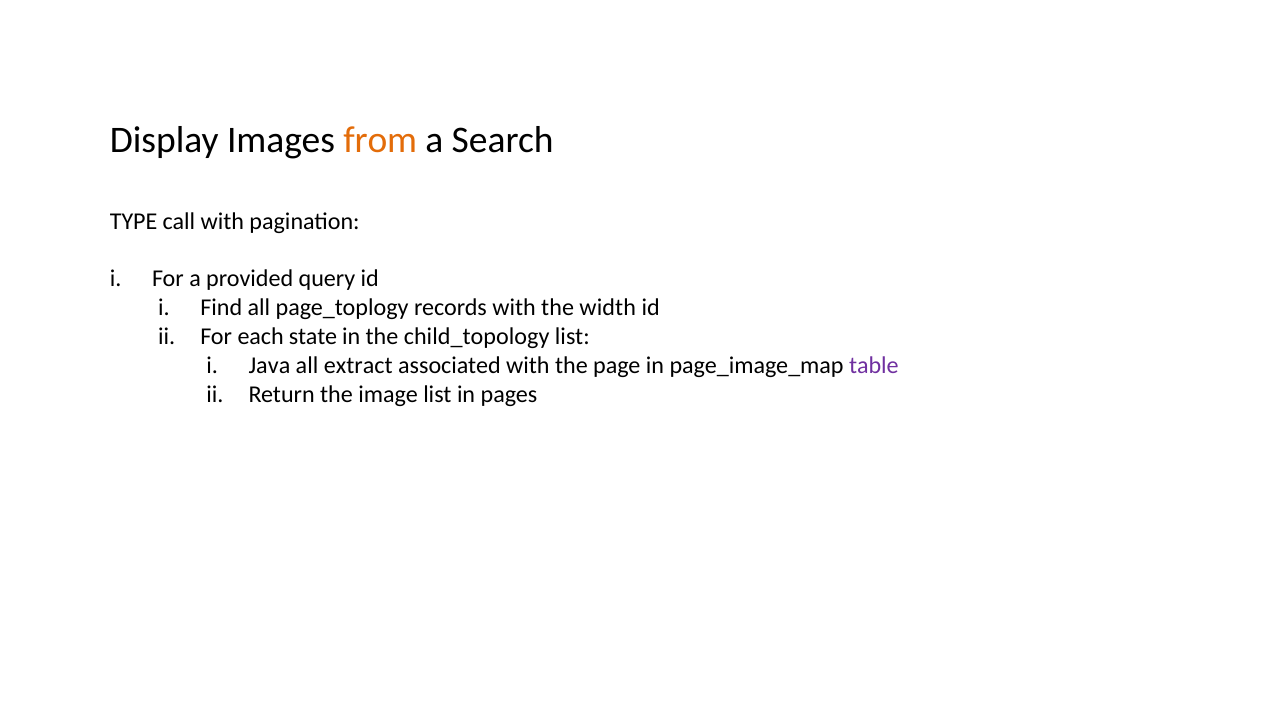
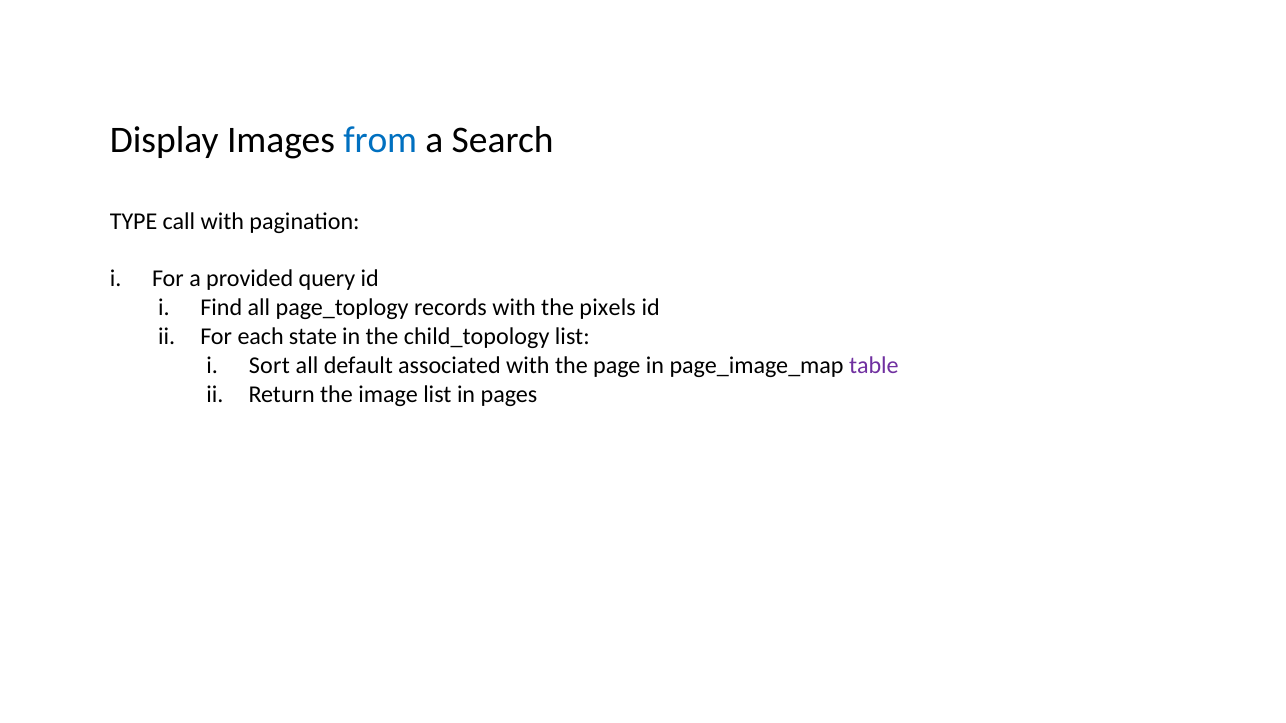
from colour: orange -> blue
width: width -> pixels
Java: Java -> Sort
extract: extract -> default
